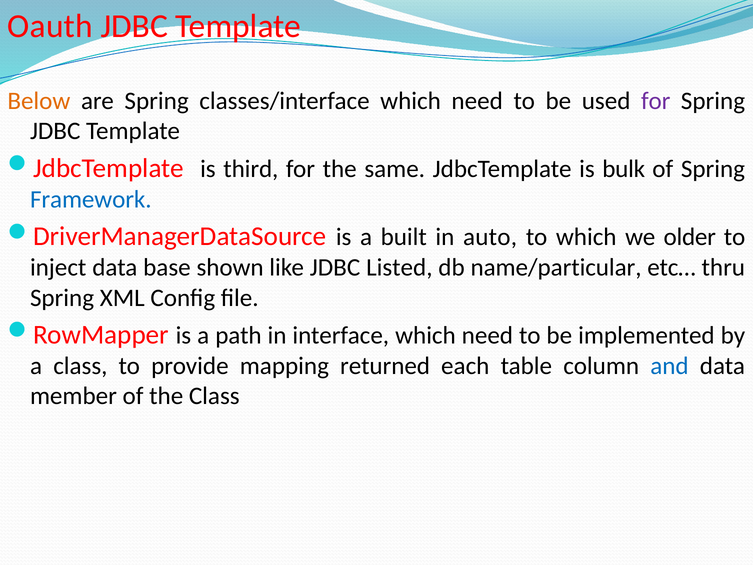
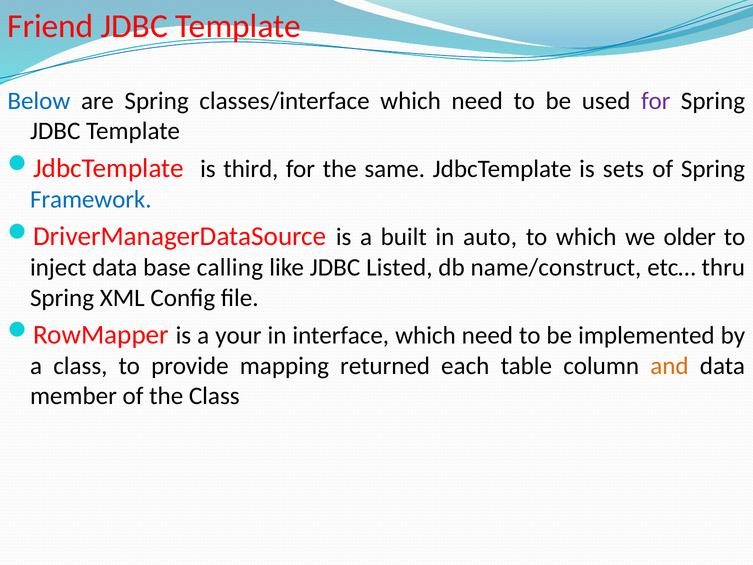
Oauth: Oauth -> Friend
Below colour: orange -> blue
bulk: bulk -> sets
shown: shown -> calling
name/particular: name/particular -> name/construct
path: path -> your
and colour: blue -> orange
